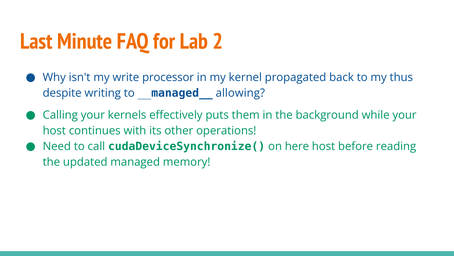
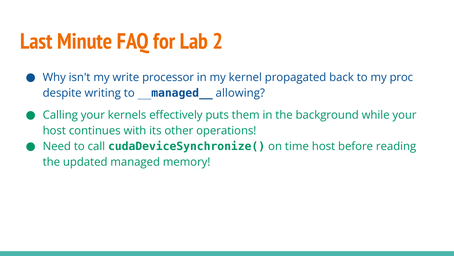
thus: thus -> proc
here: here -> time
